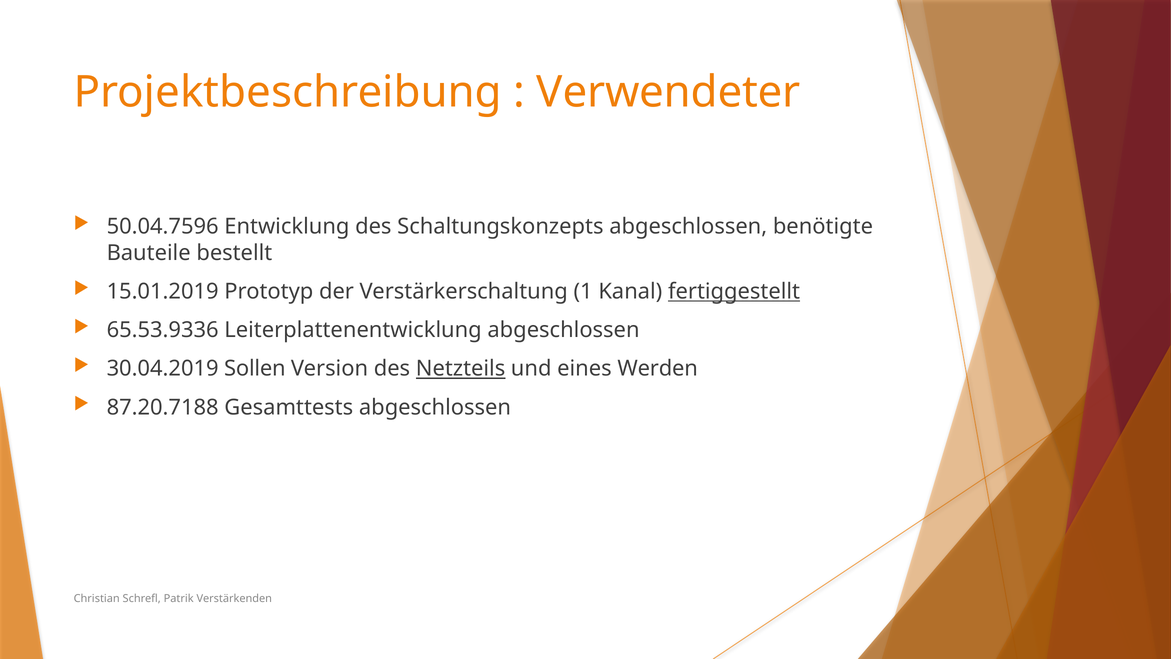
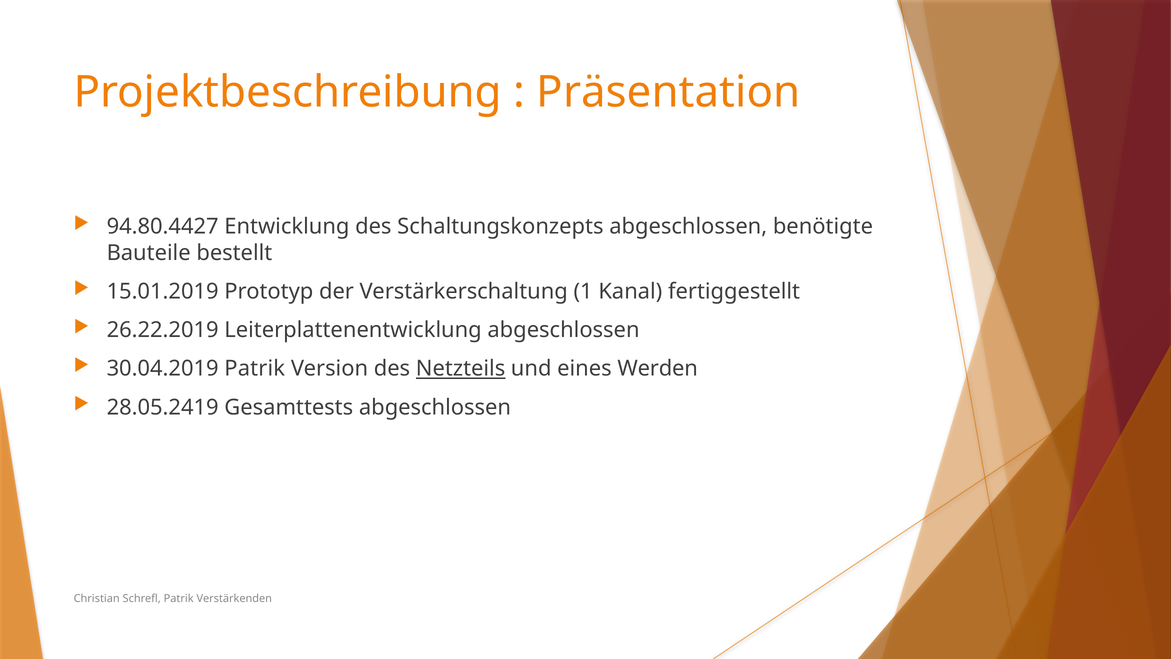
Verwendeter: Verwendeter -> Präsentation
50.04.7596: 50.04.7596 -> 94.80.4427
fertiggestellt underline: present -> none
65.53.9336: 65.53.9336 -> 26.22.2019
30.04.2019 Sollen: Sollen -> Patrik
87.20.7188: 87.20.7188 -> 28.05.2419
